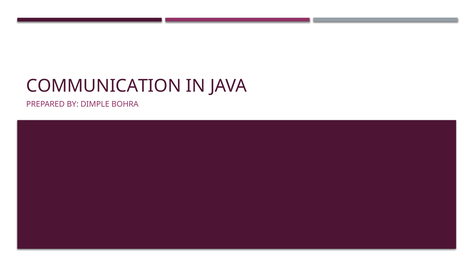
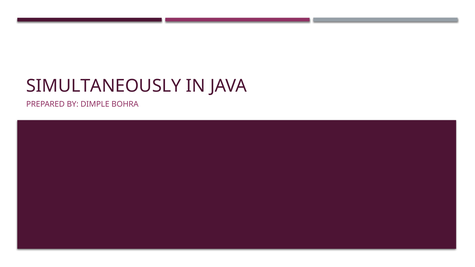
COMMUNICATION: COMMUNICATION -> SIMULTANEOUSLY
